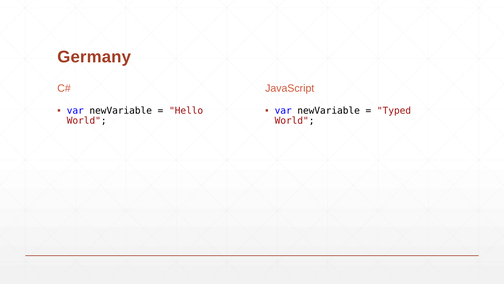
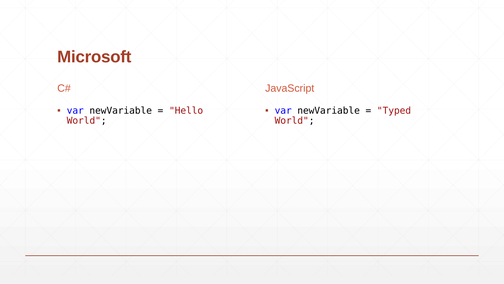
Germany: Germany -> Microsoft
